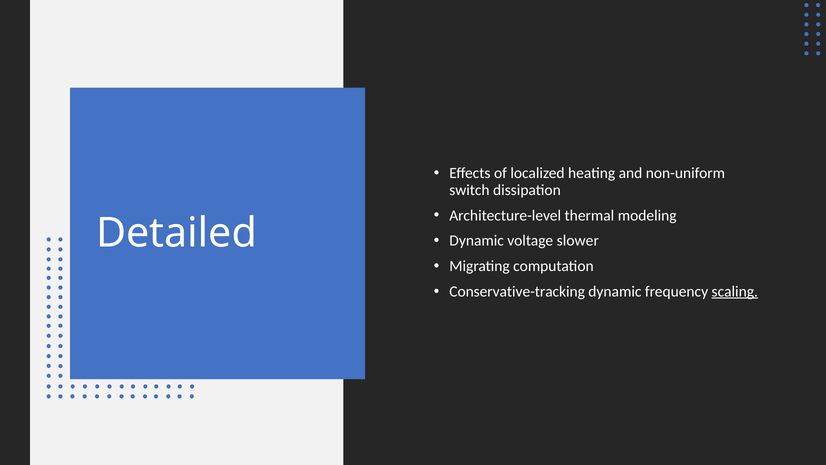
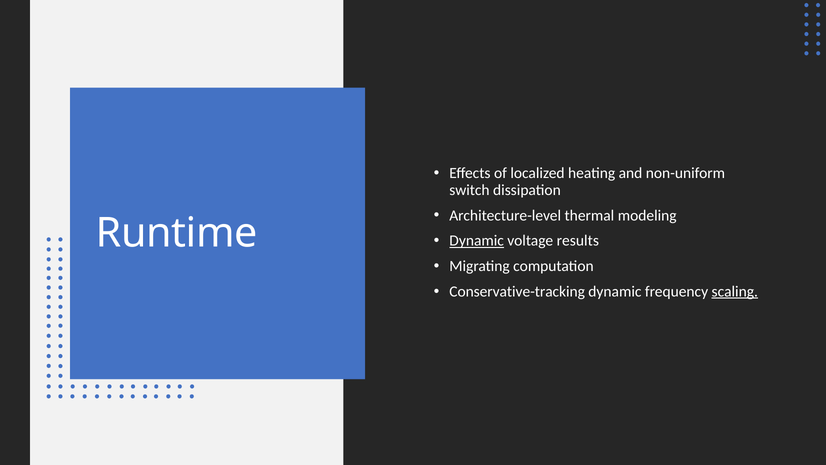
Detailed: Detailed -> Runtime
Dynamic at (477, 241) underline: none -> present
slower: slower -> results
